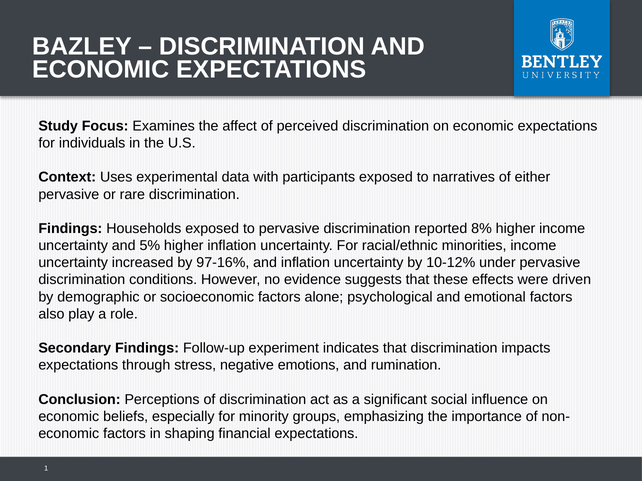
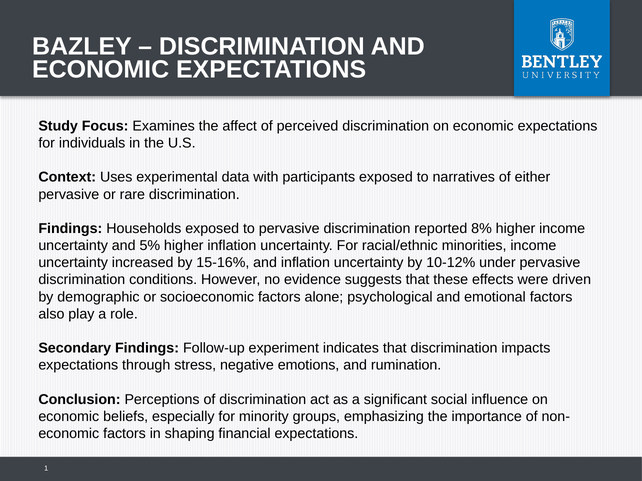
97-16%: 97-16% -> 15-16%
